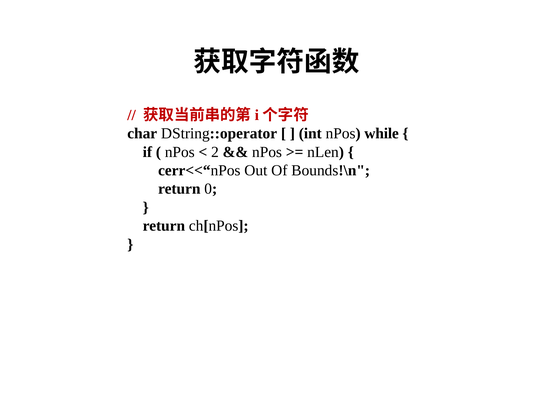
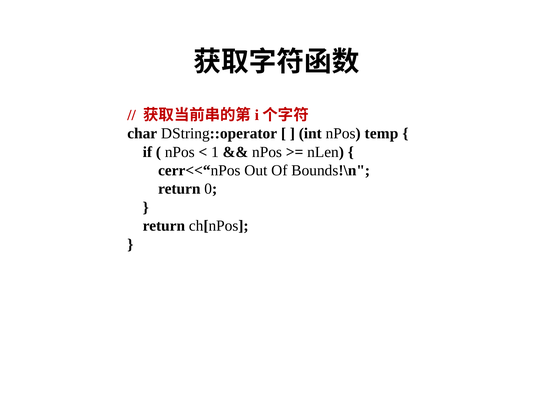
while: while -> temp
2: 2 -> 1
